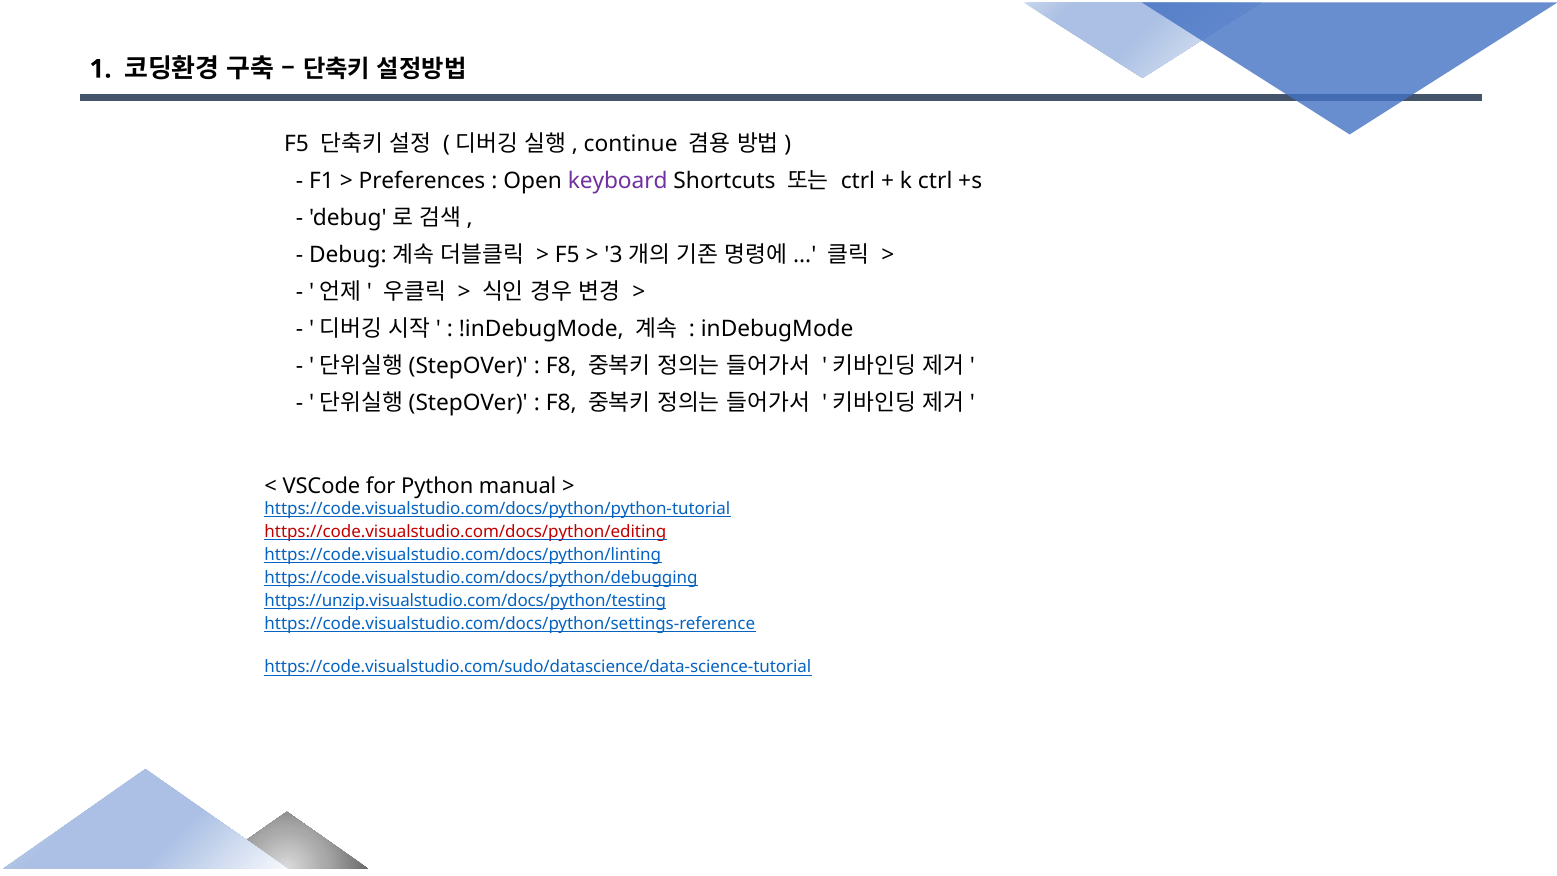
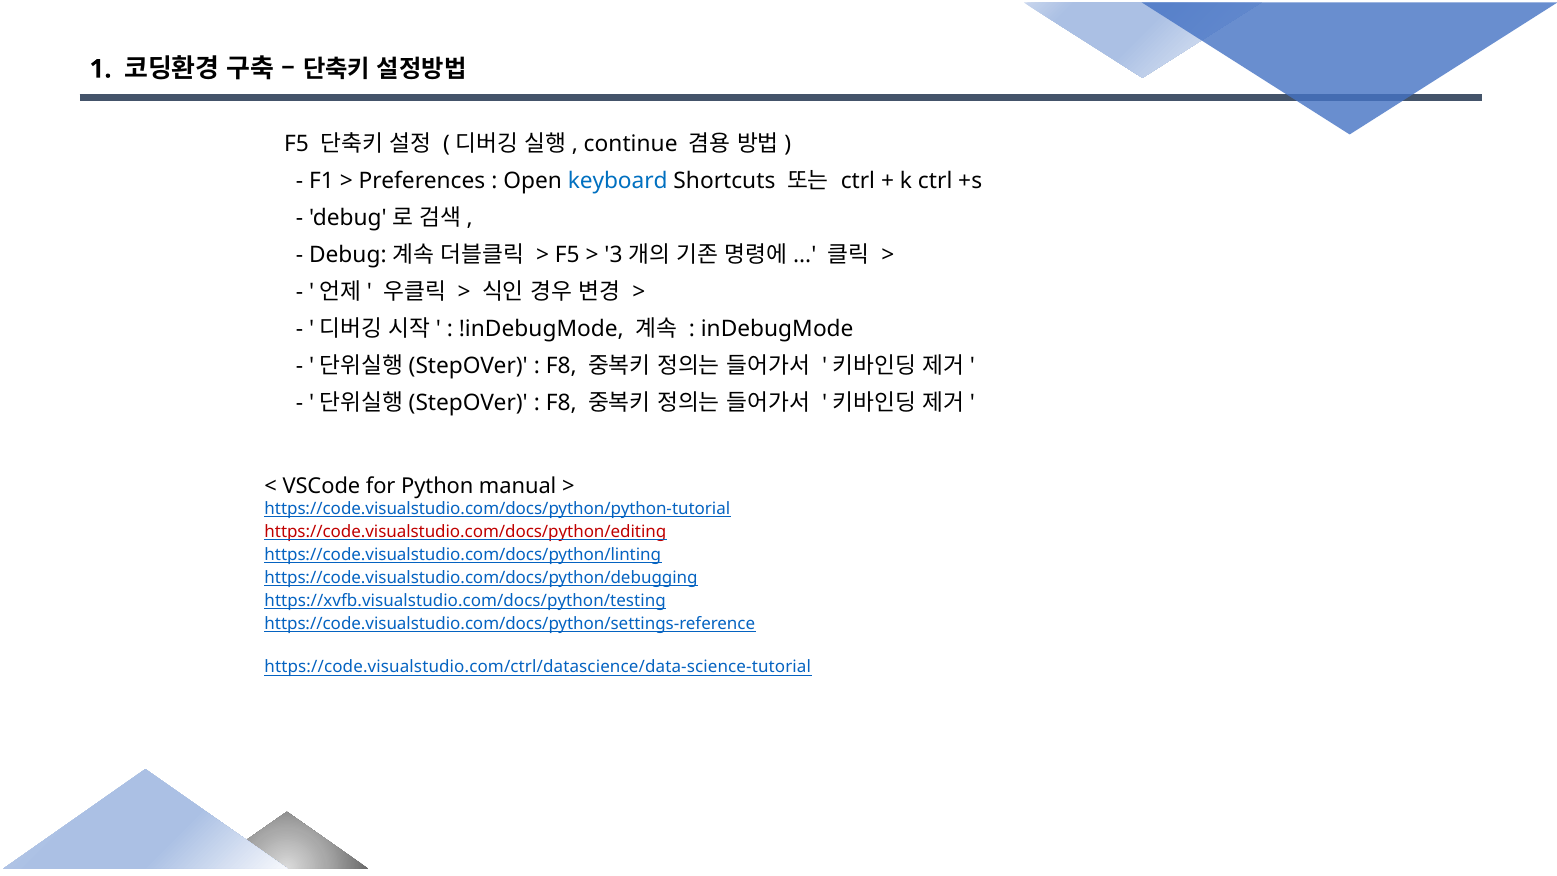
keyboard colour: purple -> blue
https://unzip.visualstudio.com/docs/python/testing: https://unzip.visualstudio.com/docs/python/testing -> https://xvfb.visualstudio.com/docs/python/testing
https://code.visualstudio.com/sudo/datascience/data-science-tutorial: https://code.visualstudio.com/sudo/datascience/data-science-tutorial -> https://code.visualstudio.com/ctrl/datascience/data-science-tutorial
